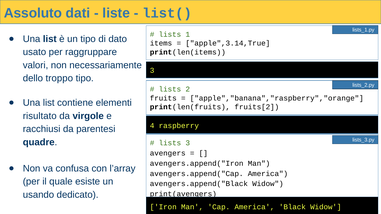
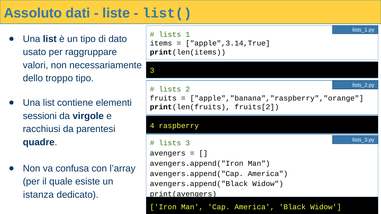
risultato: risultato -> sessioni
usando: usando -> istanza
